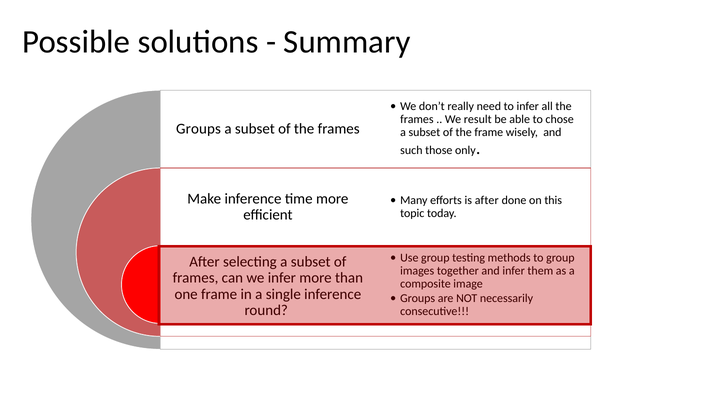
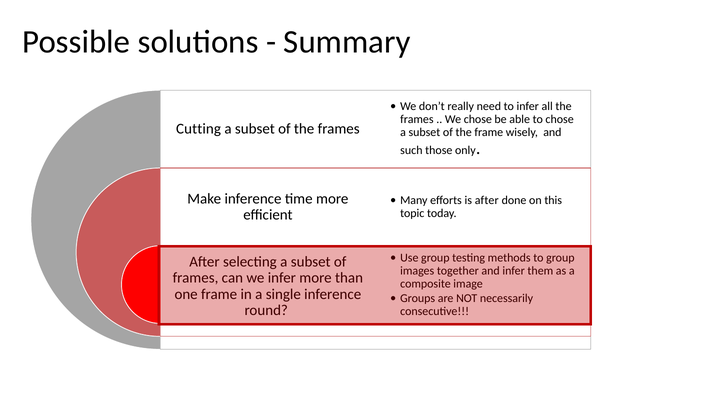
We result: result -> chose
Groups at (199, 129): Groups -> Cutting
